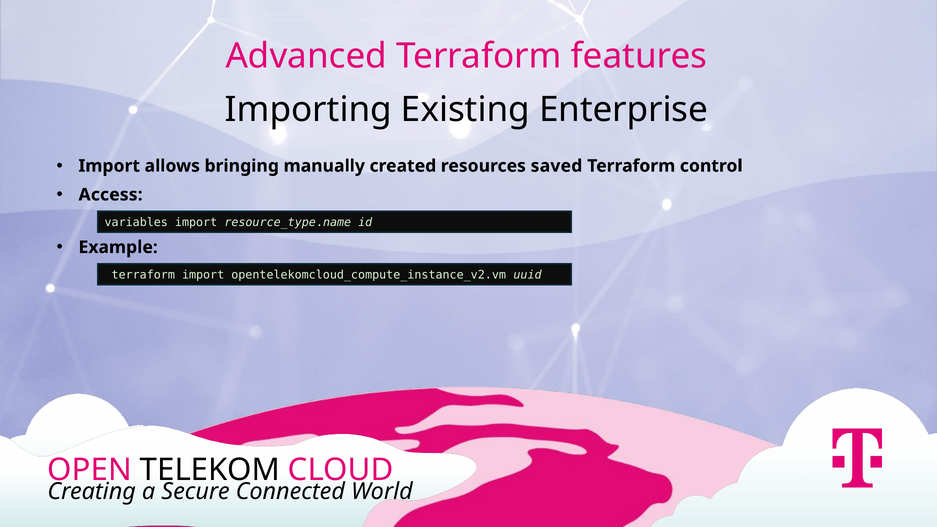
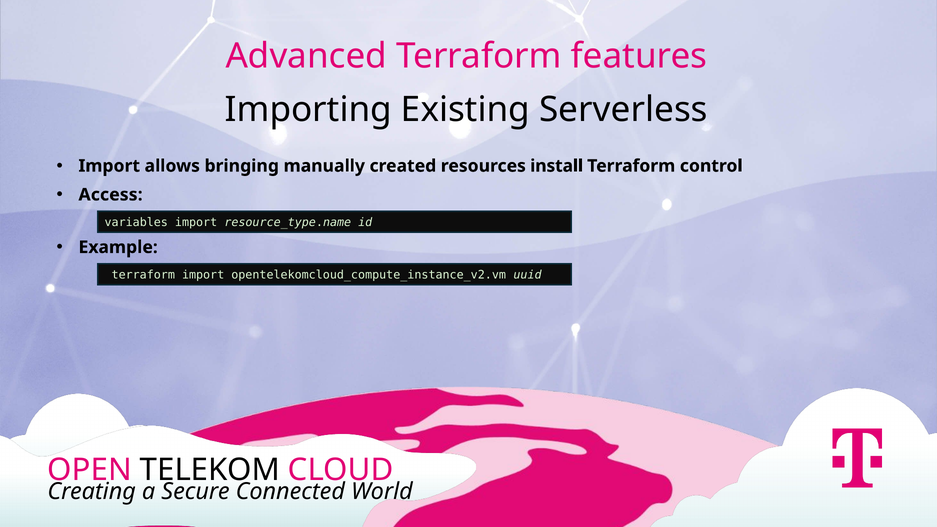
Enterprise: Enterprise -> Serverless
saved: saved -> install
